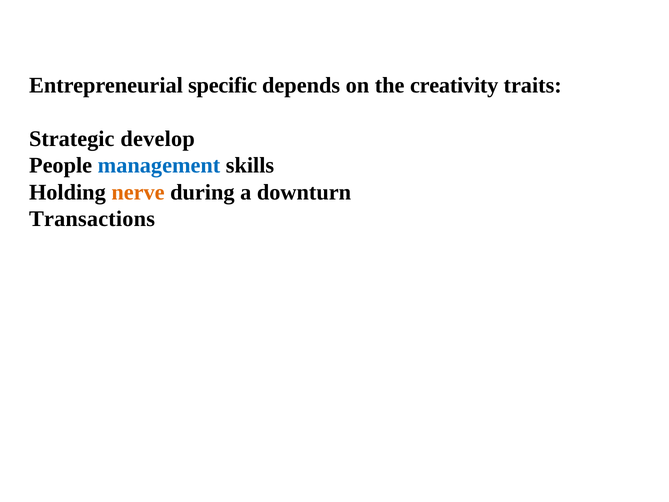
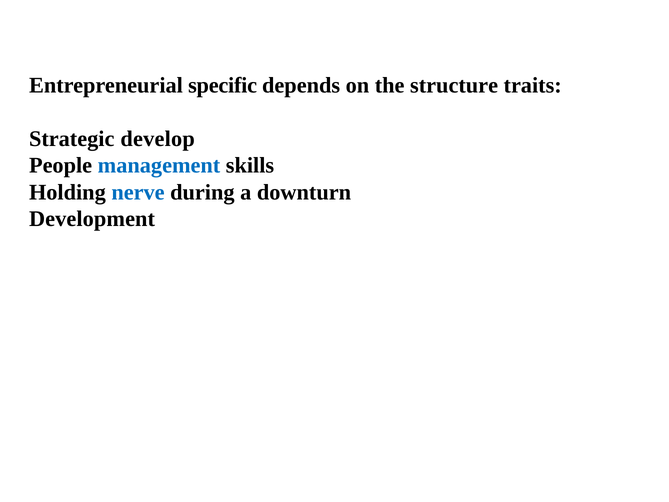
creativity: creativity -> structure
nerve colour: orange -> blue
Transactions: Transactions -> Development
